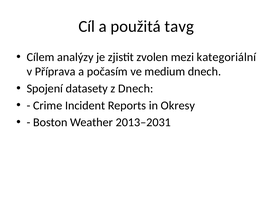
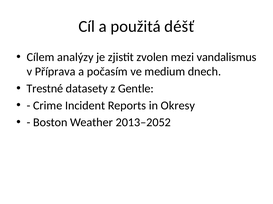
tavg: tavg -> déšť
kategoriální: kategoriální -> vandalismus
Spojení: Spojení -> Trestné
z Dnech: Dnech -> Gentle
2013–2031: 2013–2031 -> 2013–2052
